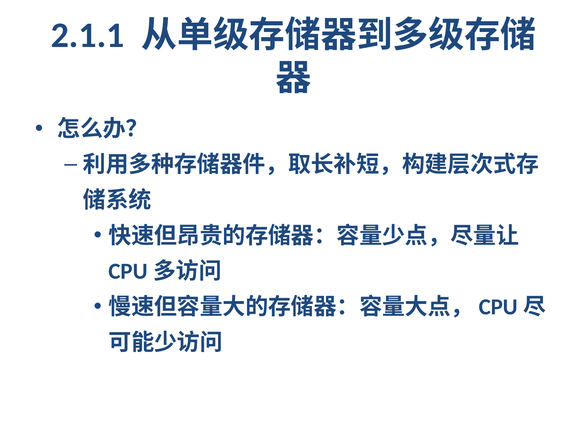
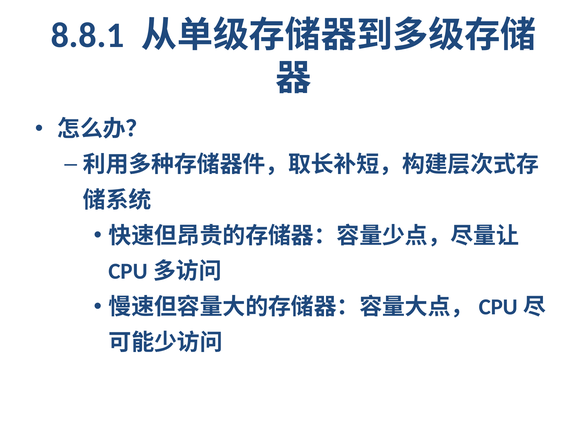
2.1.1: 2.1.1 -> 8.8.1
